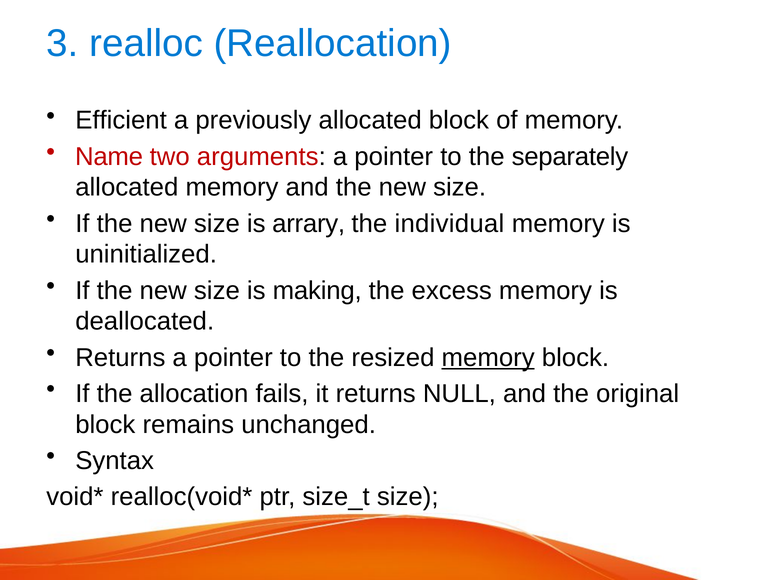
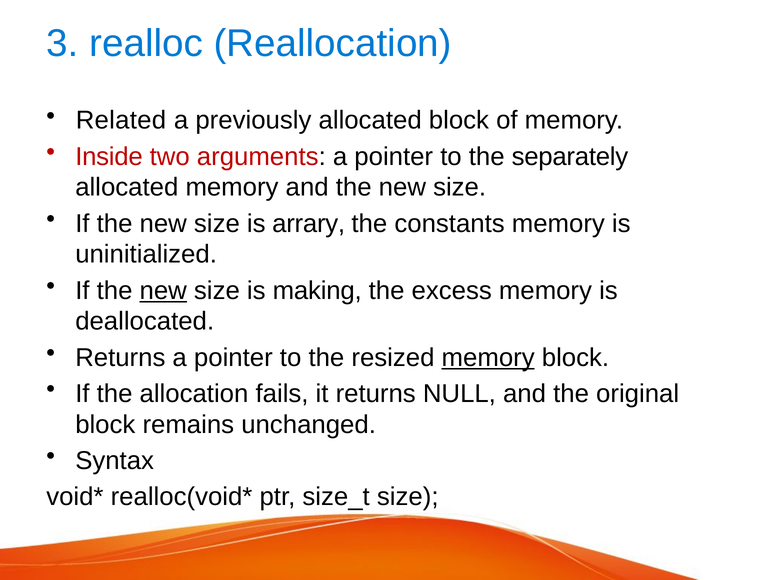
Efficient: Efficient -> Related
Name: Name -> Inside
individual: individual -> constants
new at (163, 290) underline: none -> present
